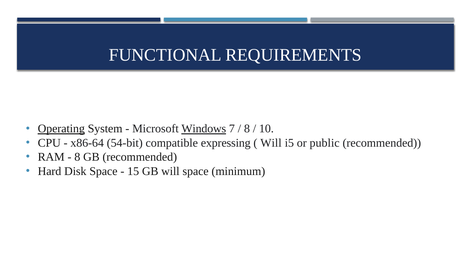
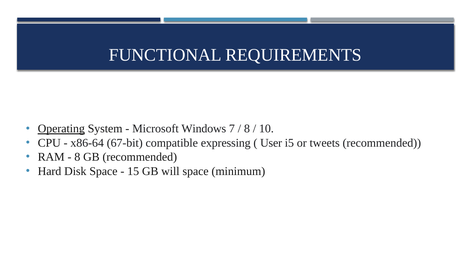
Windows underline: present -> none
54-bit: 54-bit -> 67-bit
Will at (271, 143): Will -> User
public: public -> tweets
